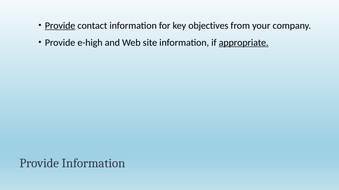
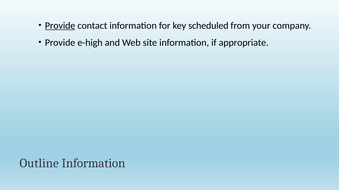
objectives: objectives -> scheduled
appropriate underline: present -> none
Provide at (39, 164): Provide -> Outline
